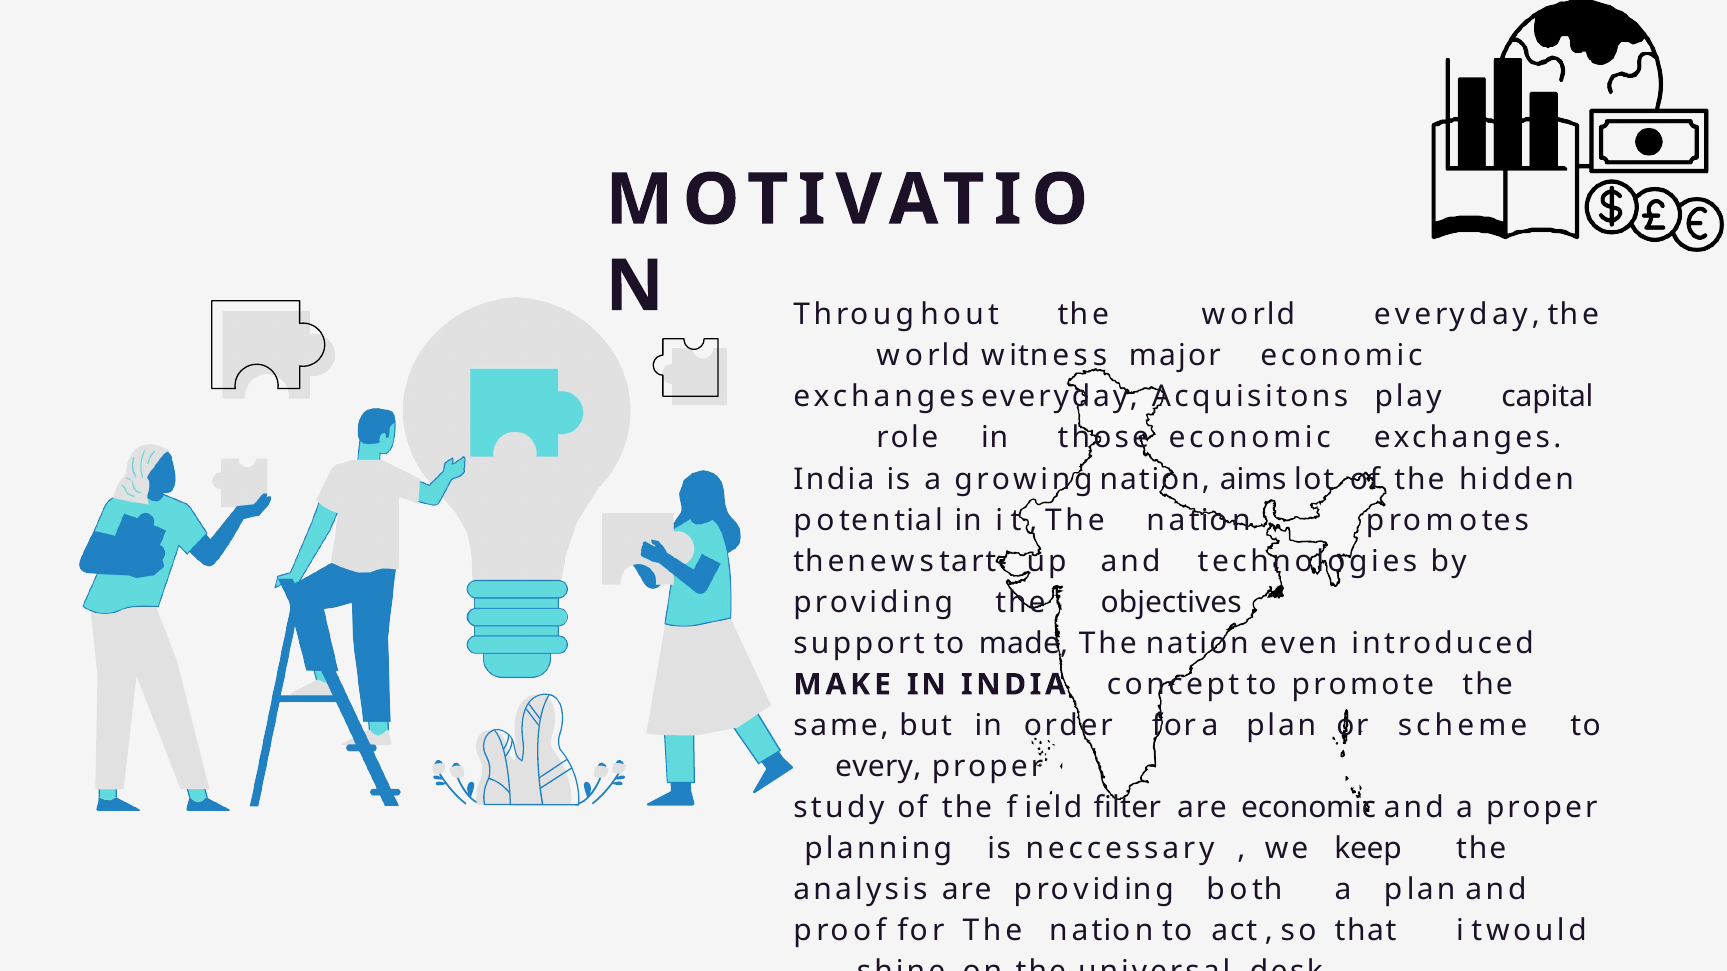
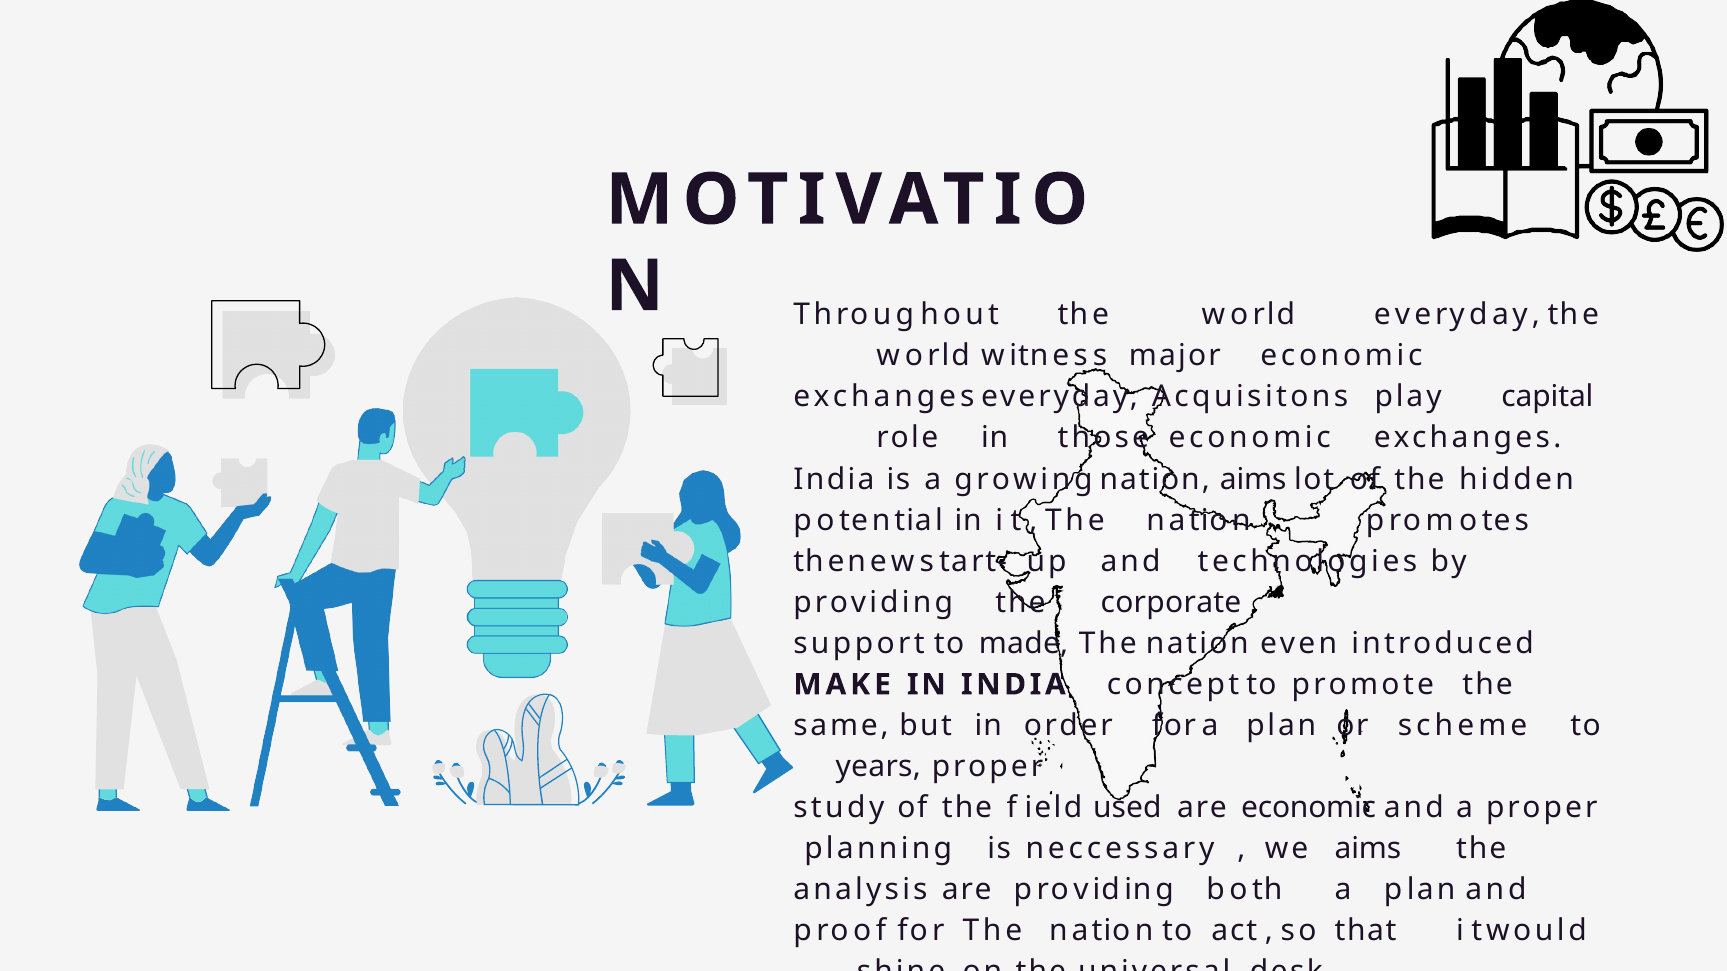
objectives: objectives -> corporate
every: every -> years
filter: filter -> used
we keep: keep -> aims
